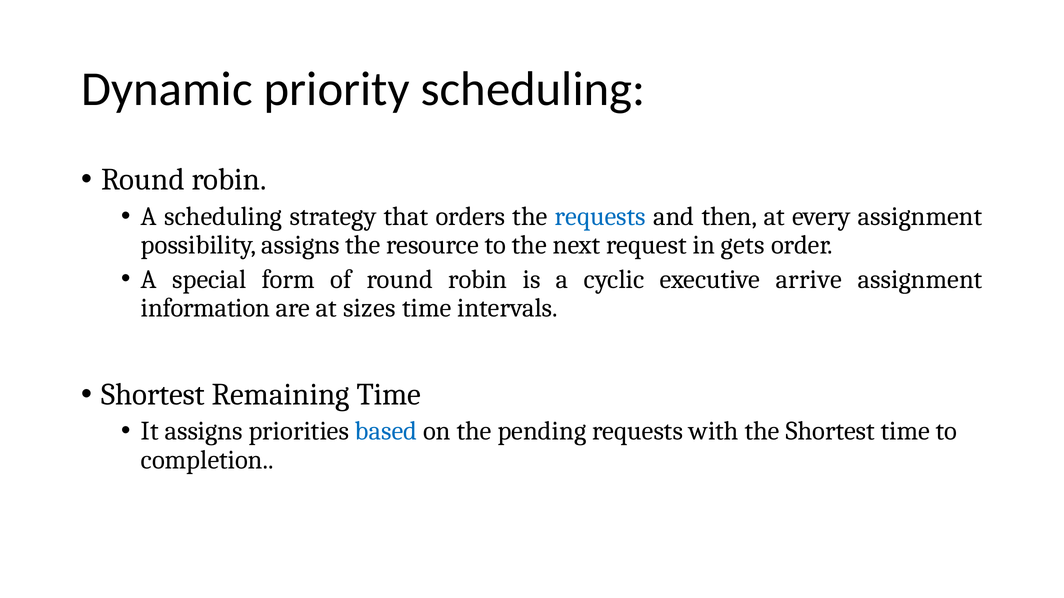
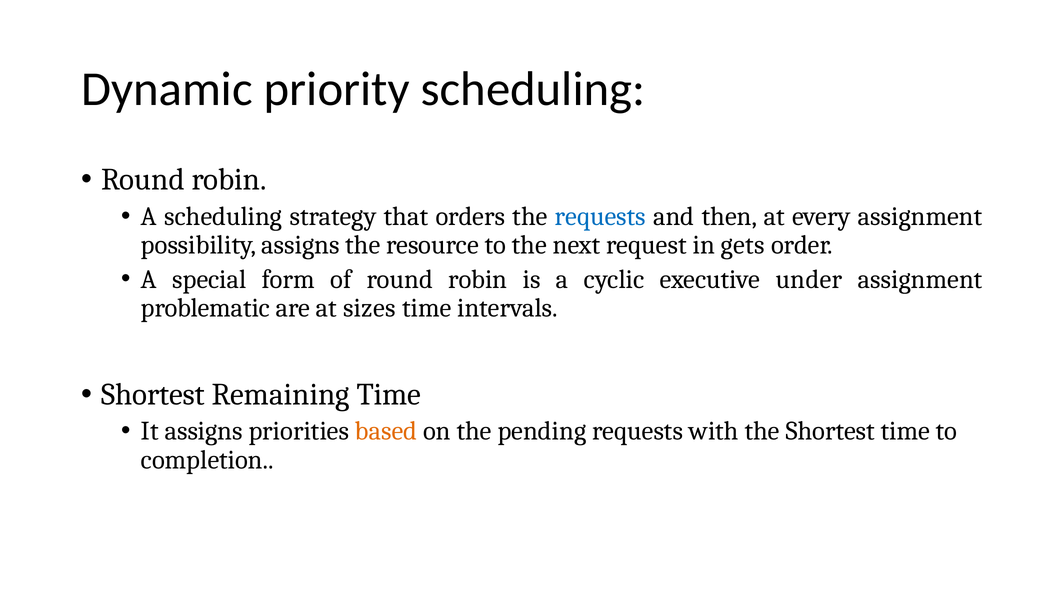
arrive: arrive -> under
information: information -> problematic
based colour: blue -> orange
